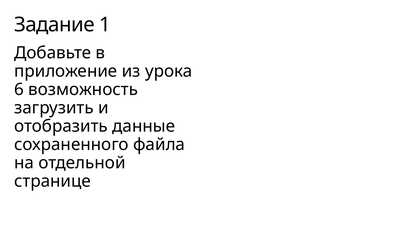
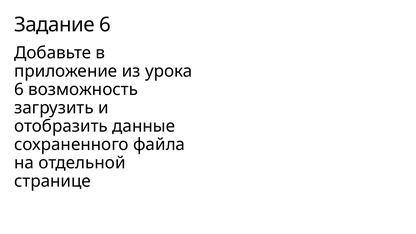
Задание 1: 1 -> 6
